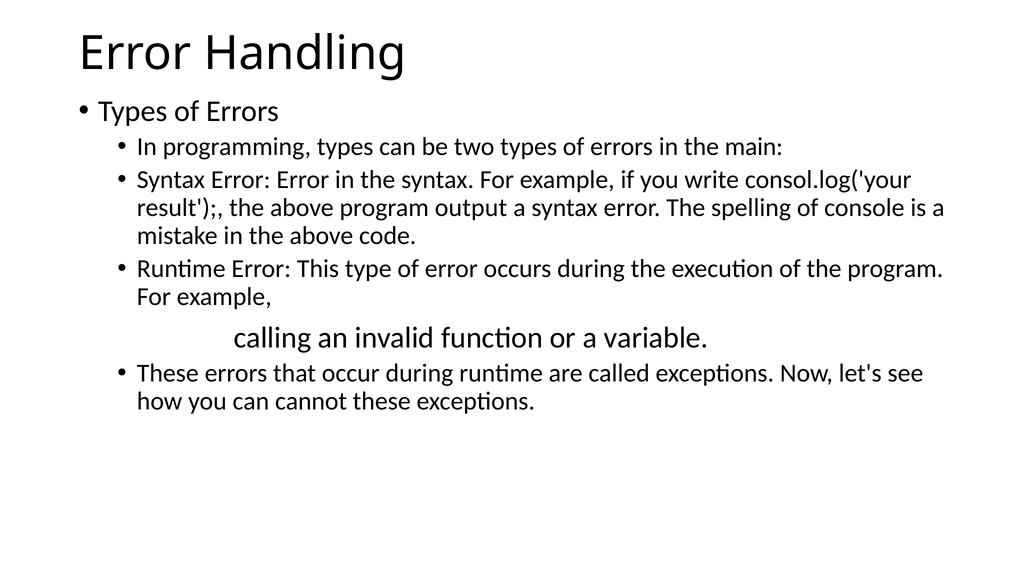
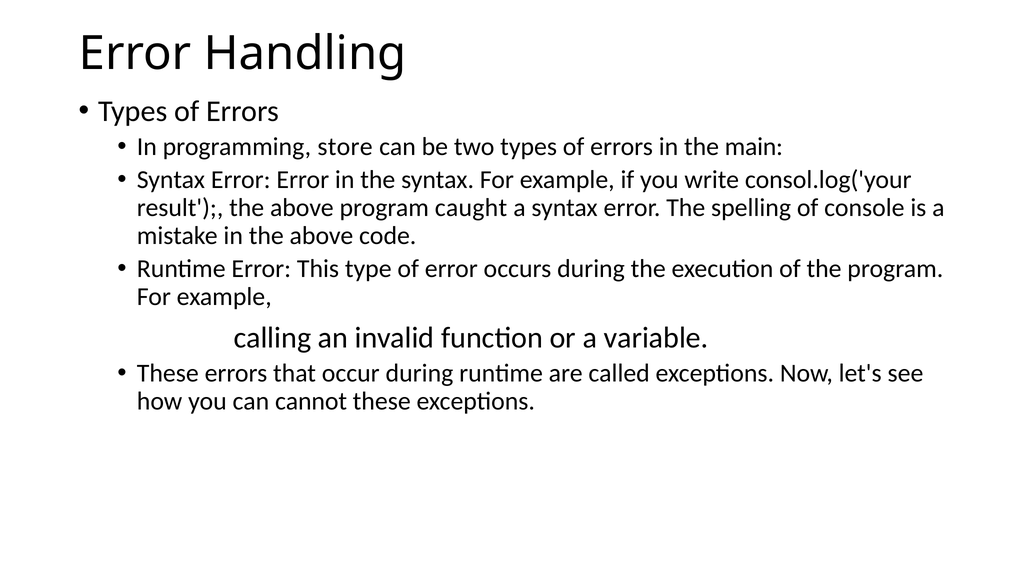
programming types: types -> store
output: output -> caught
